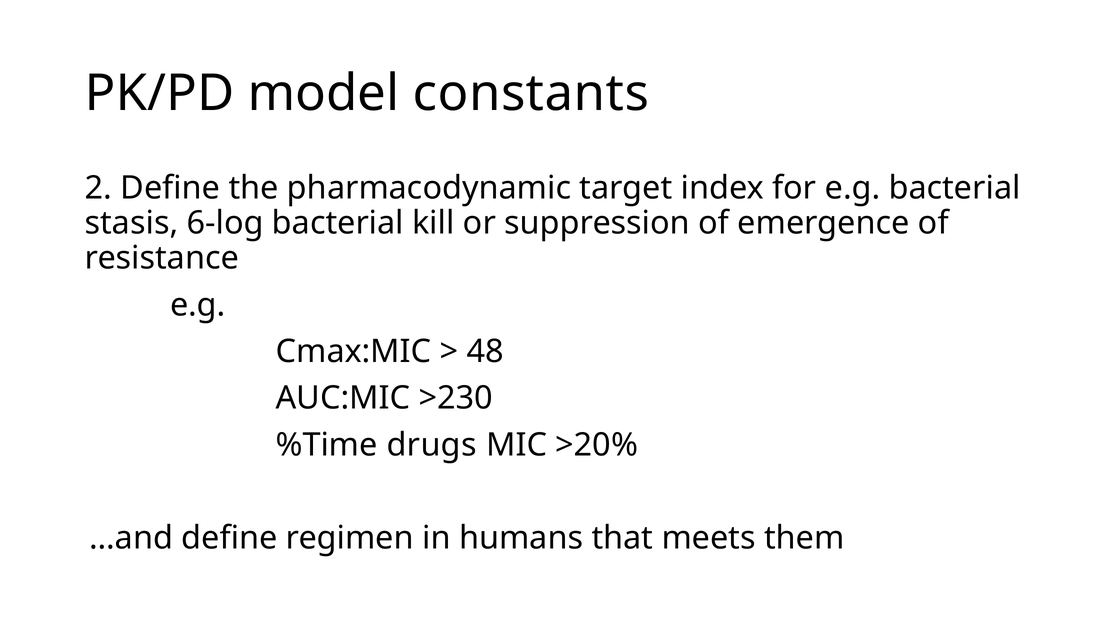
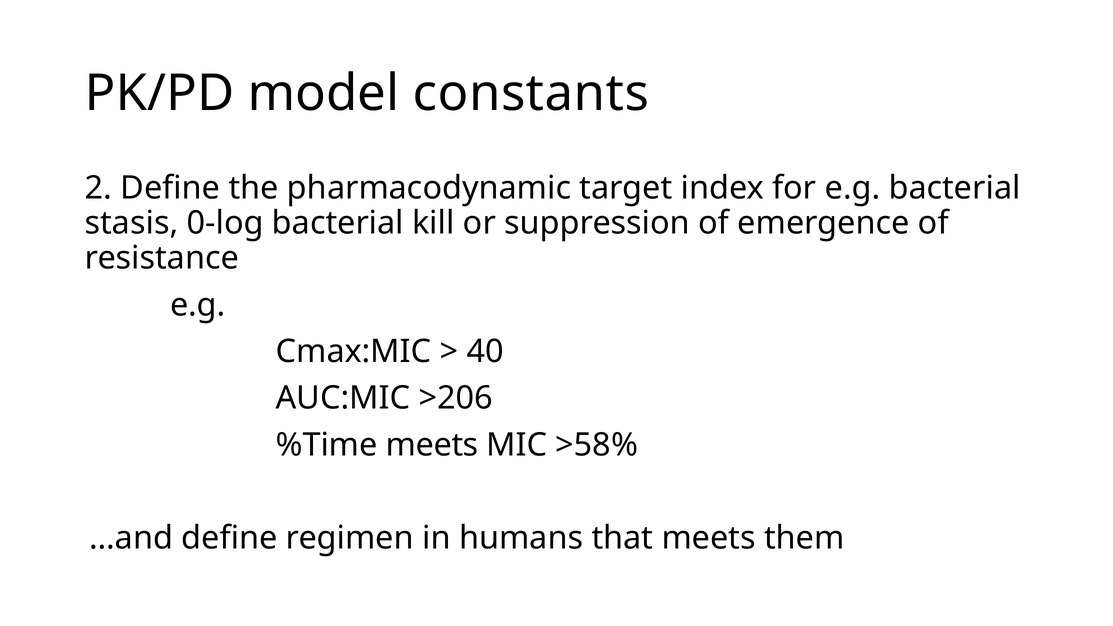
6-log: 6-log -> 0-log
48: 48 -> 40
>230: >230 -> >206
%Time drugs: drugs -> meets
>20%: >20% -> >58%
